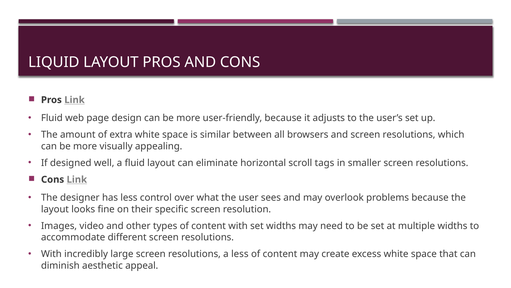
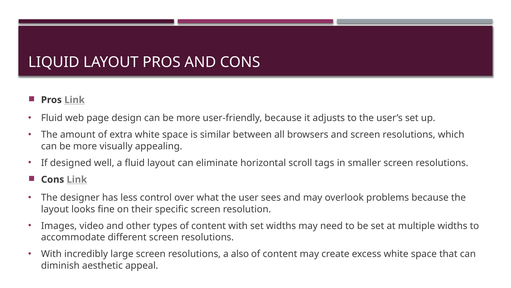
a less: less -> also
